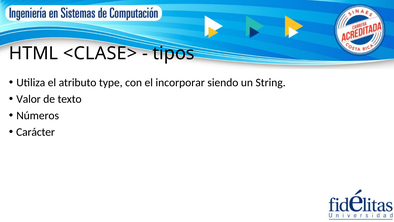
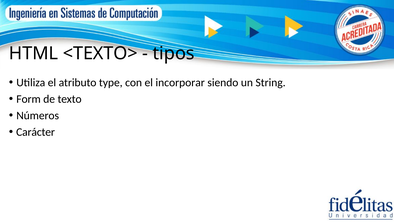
<CLASE>: <CLASE> -> <TEXTO>
Valor: Valor -> Form
